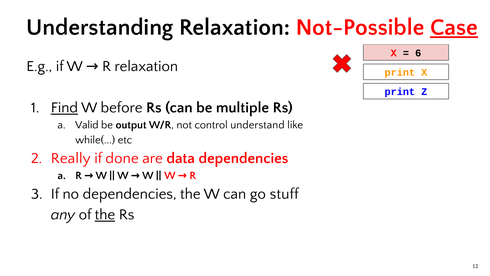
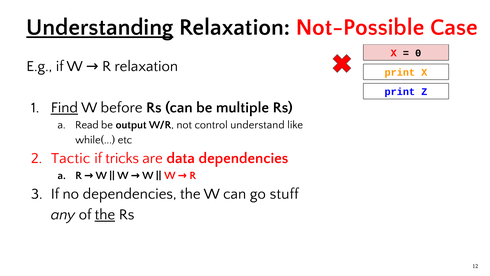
Understanding underline: none -> present
Case underline: present -> none
6: 6 -> 0
Valid: Valid -> Read
Really: Really -> Tactic
done: done -> tricks
